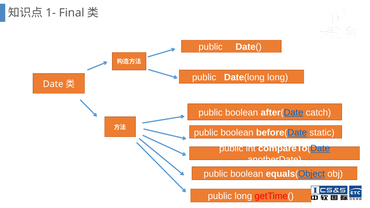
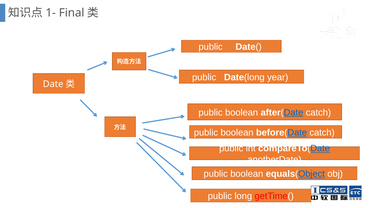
Date(long long: long -> year
before(Date static: static -> catch
